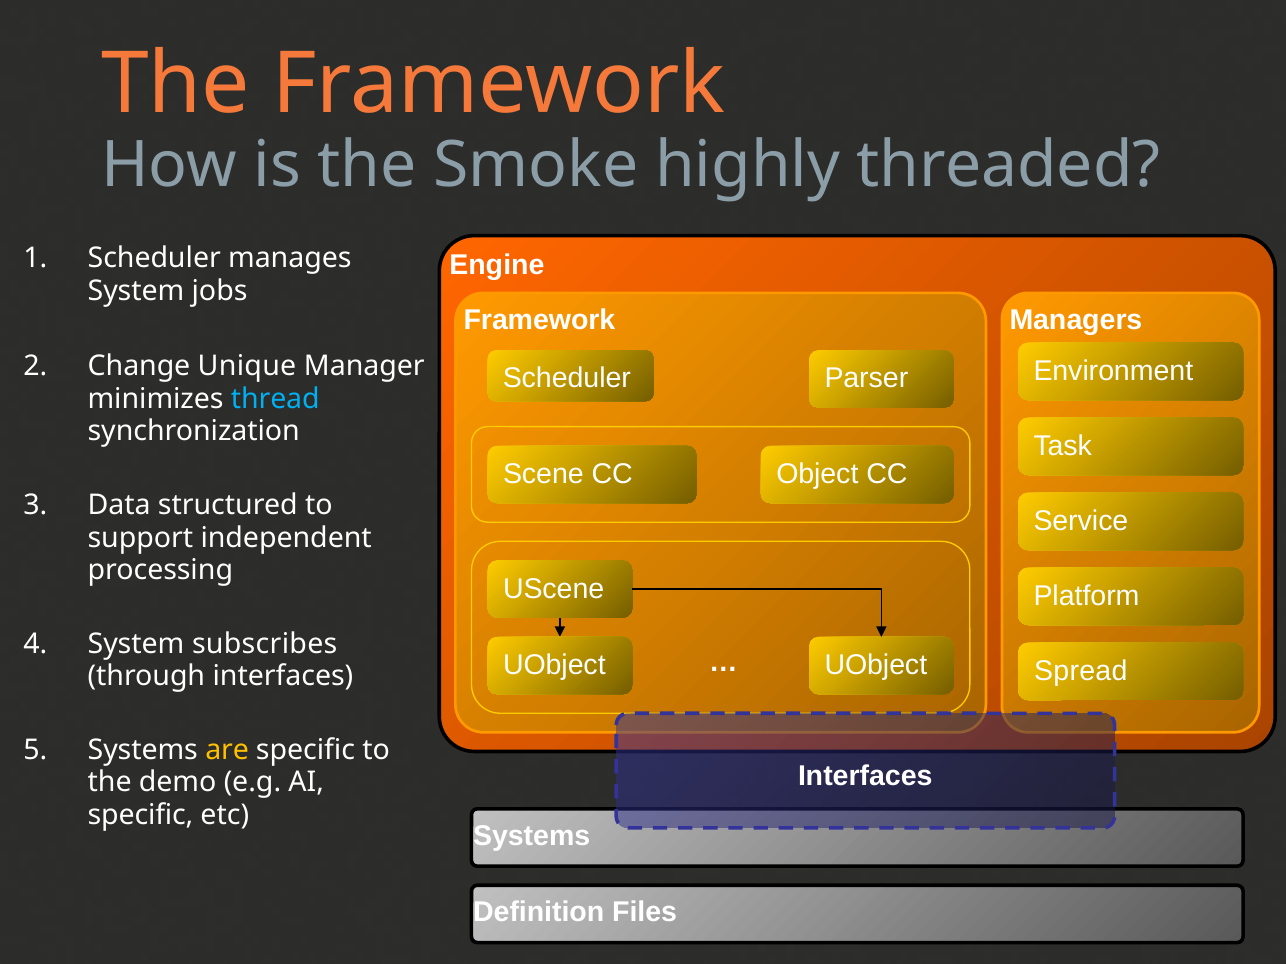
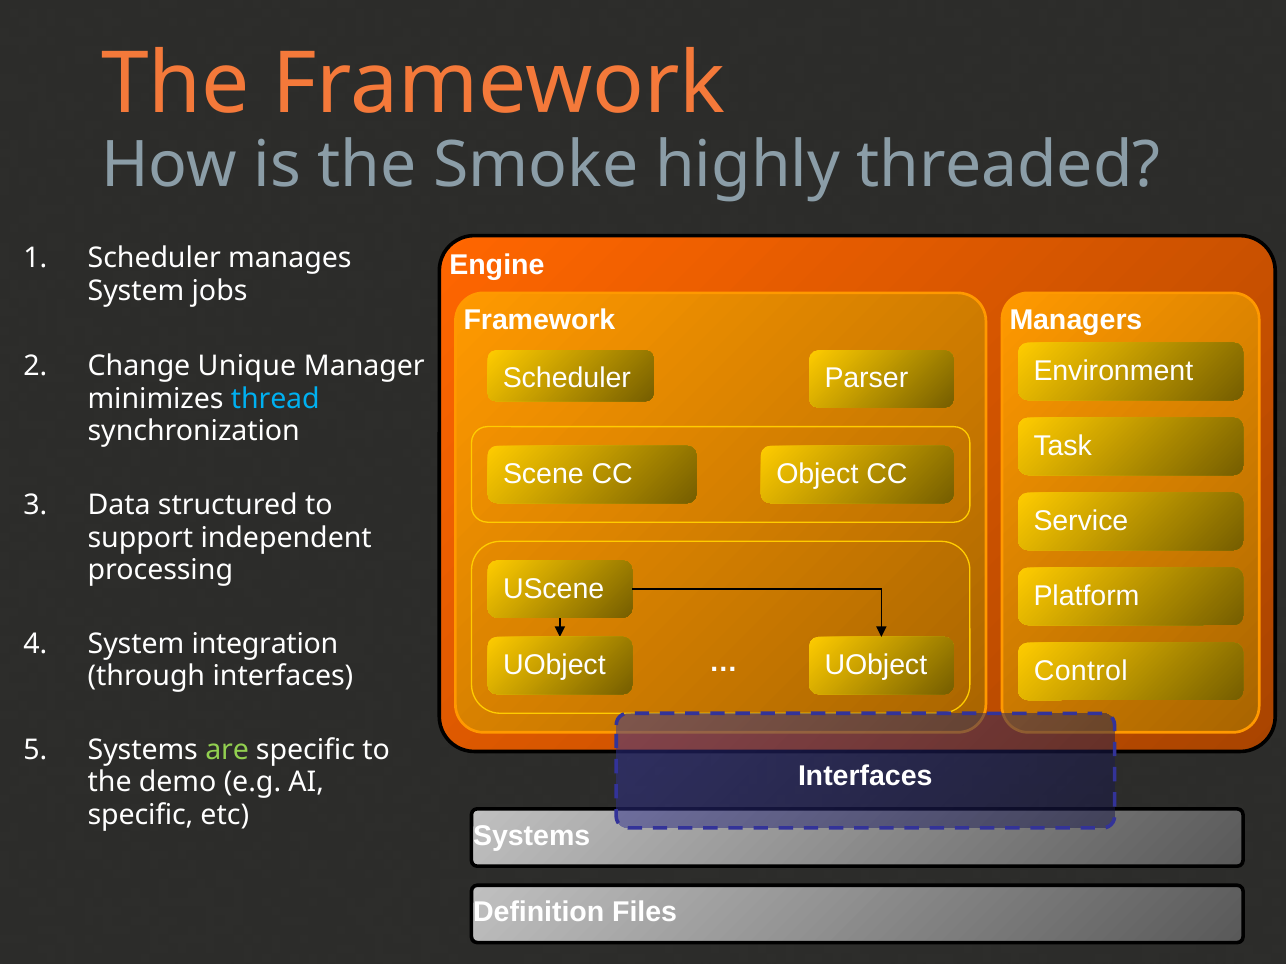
subscribes: subscribes -> integration
Spread: Spread -> Control
are colour: yellow -> light green
